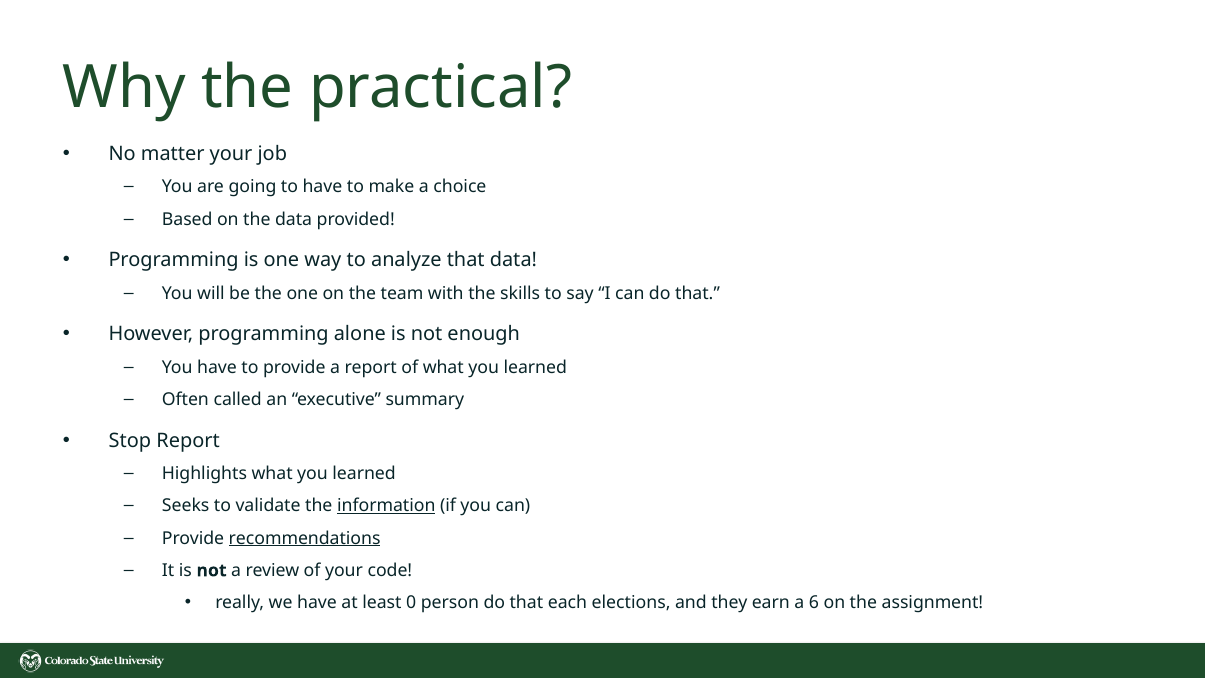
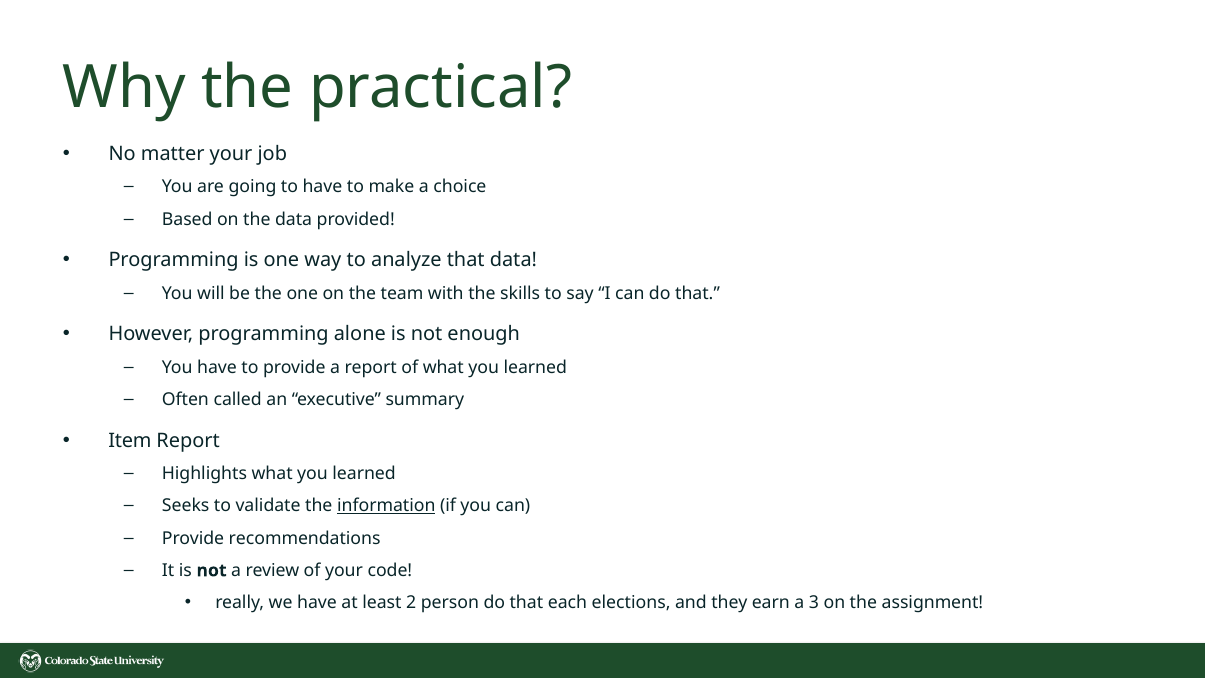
Stop: Stop -> Item
recommendations underline: present -> none
0: 0 -> 2
6: 6 -> 3
